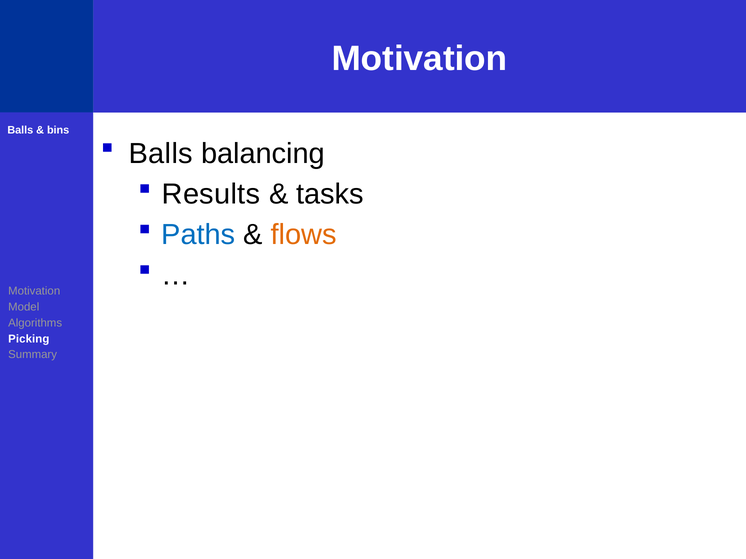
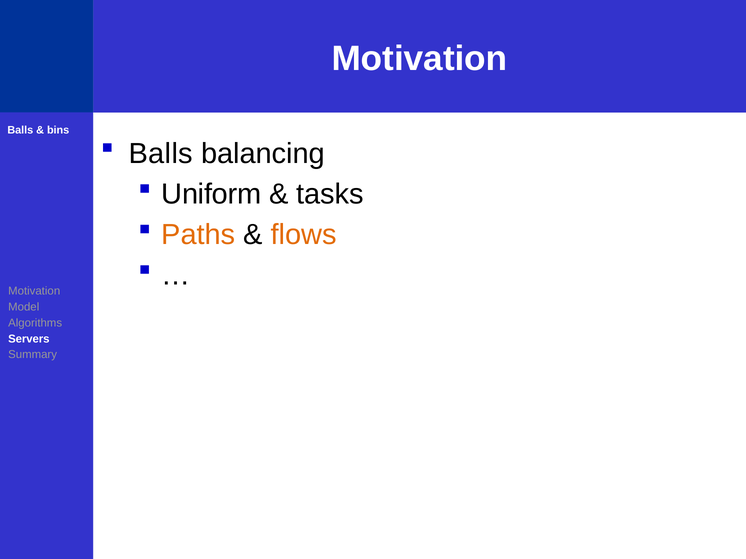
Results: Results -> Uniform
Paths colour: blue -> orange
Picking: Picking -> Servers
